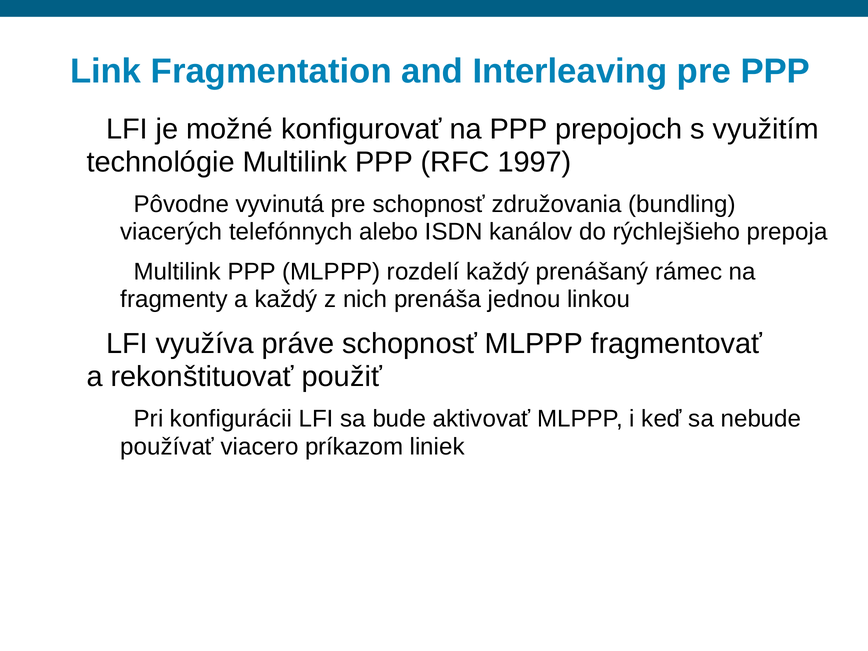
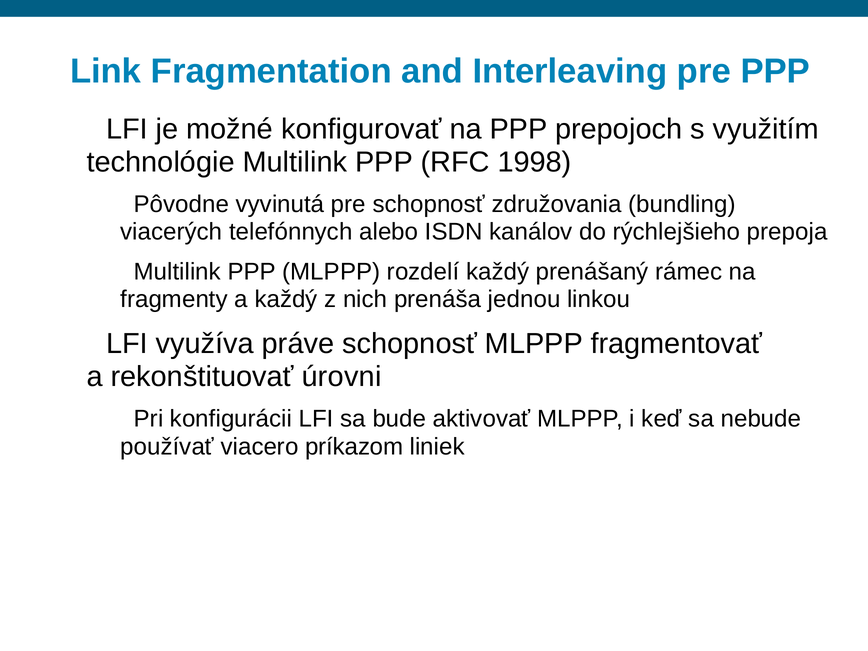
1997: 1997 -> 1998
použiť: použiť -> úrovni
